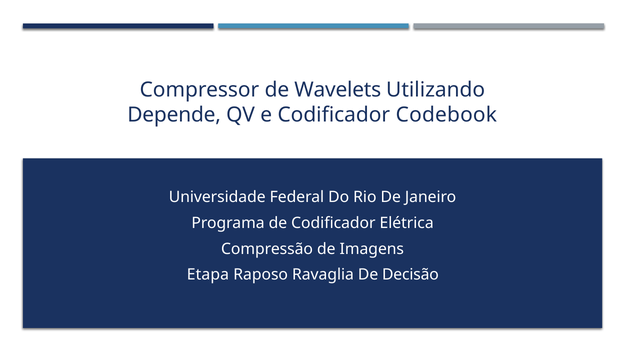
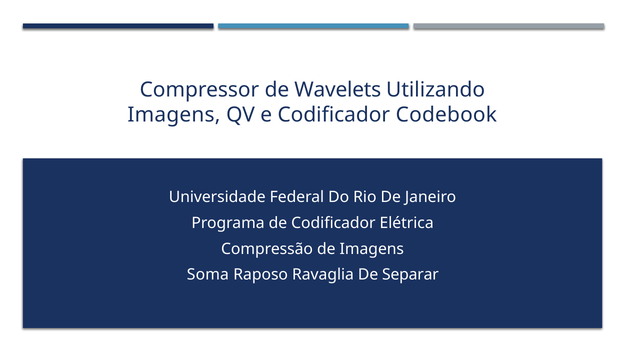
Depende at (174, 115): Depende -> Imagens
Etapa: Etapa -> Soma
Decisão: Decisão -> Separar
